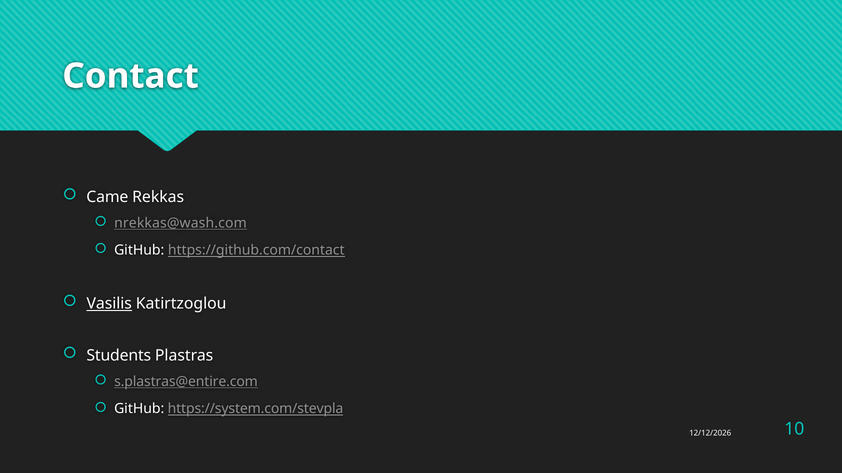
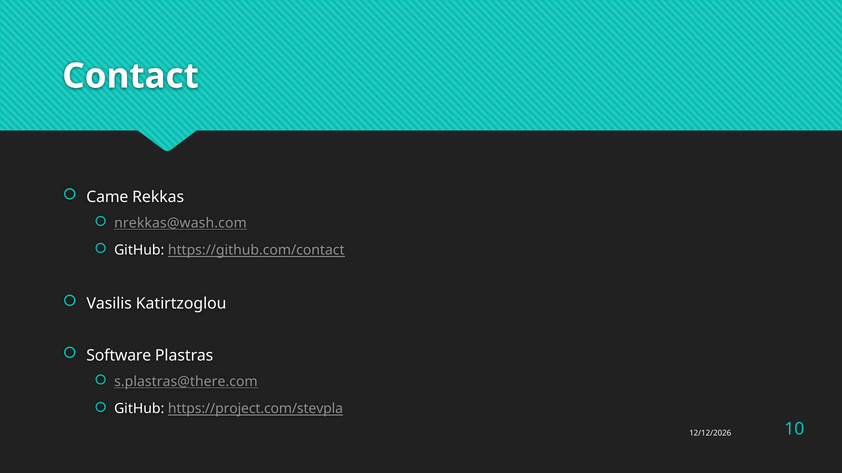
Vasilis underline: present -> none
Students: Students -> Software
s.plastras@entire.com: s.plastras@entire.com -> s.plastras@there.com
https://system.com/stevpla: https://system.com/stevpla -> https://project.com/stevpla
